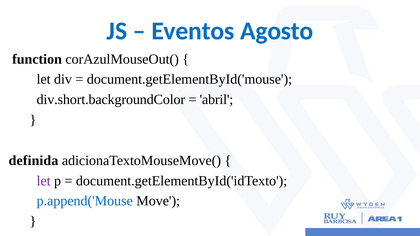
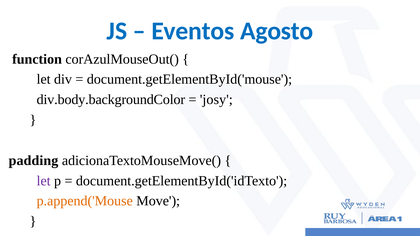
div.short.backgroundColor: div.short.backgroundColor -> div.body.backgroundColor
abril: abril -> josy
definida: definida -> padding
p.append('Mouse colour: blue -> orange
